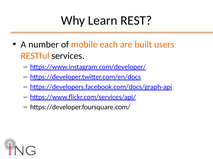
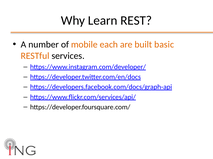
users: users -> basic
